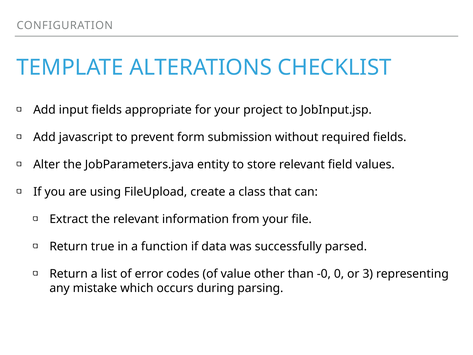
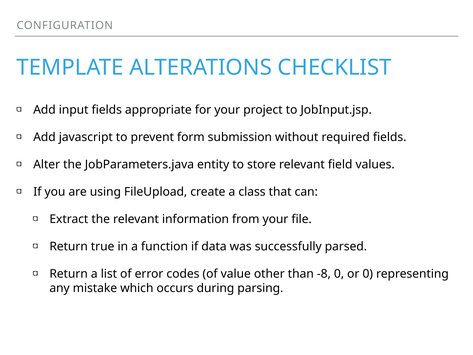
-0: -0 -> -8
or 3: 3 -> 0
